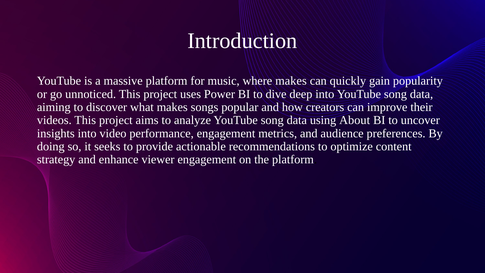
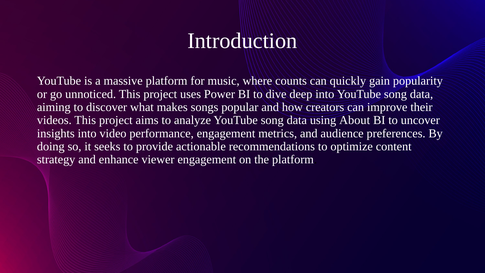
where makes: makes -> counts
